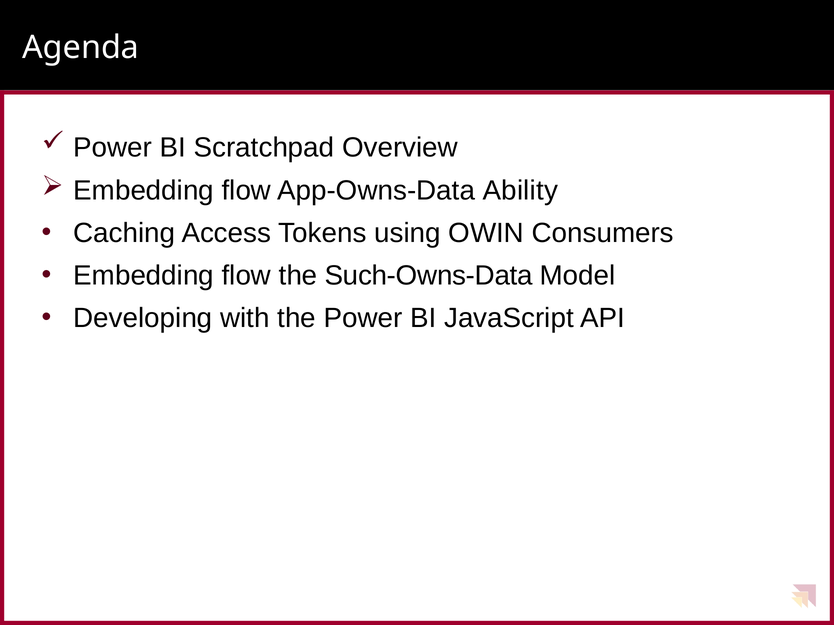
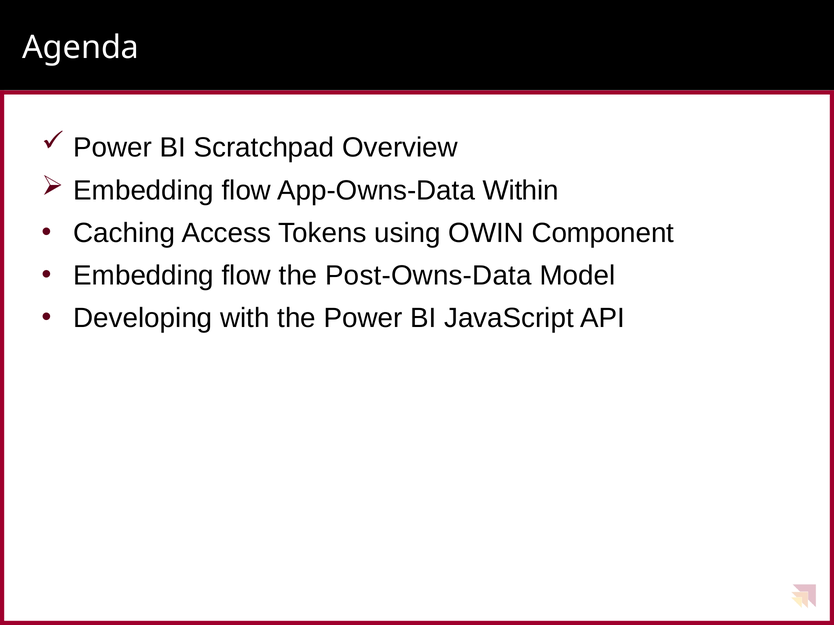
Ability: Ability -> Within
Consumers: Consumers -> Component
Such-Owns-Data: Such-Owns-Data -> Post-Owns-Data
